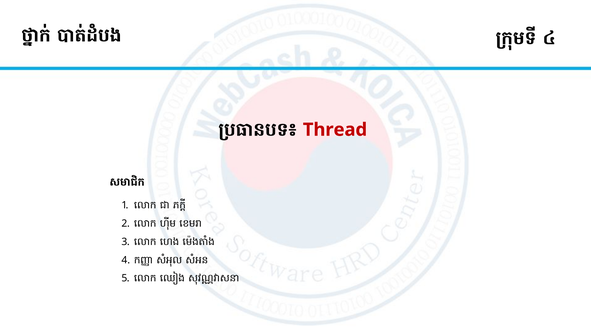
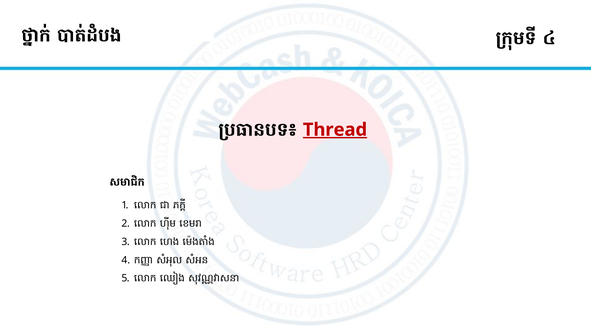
Thread underline: none -> present
